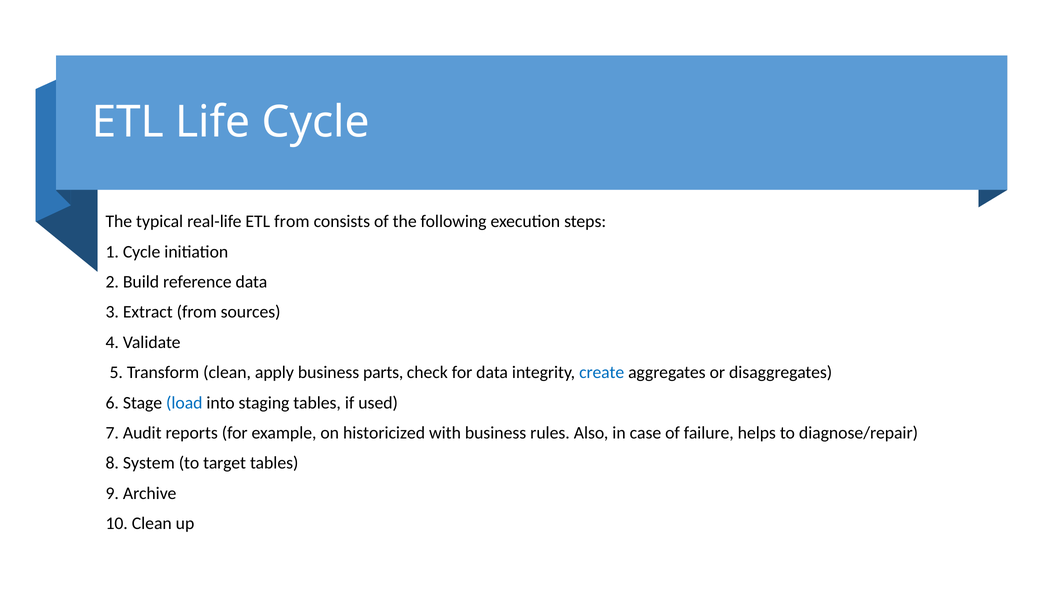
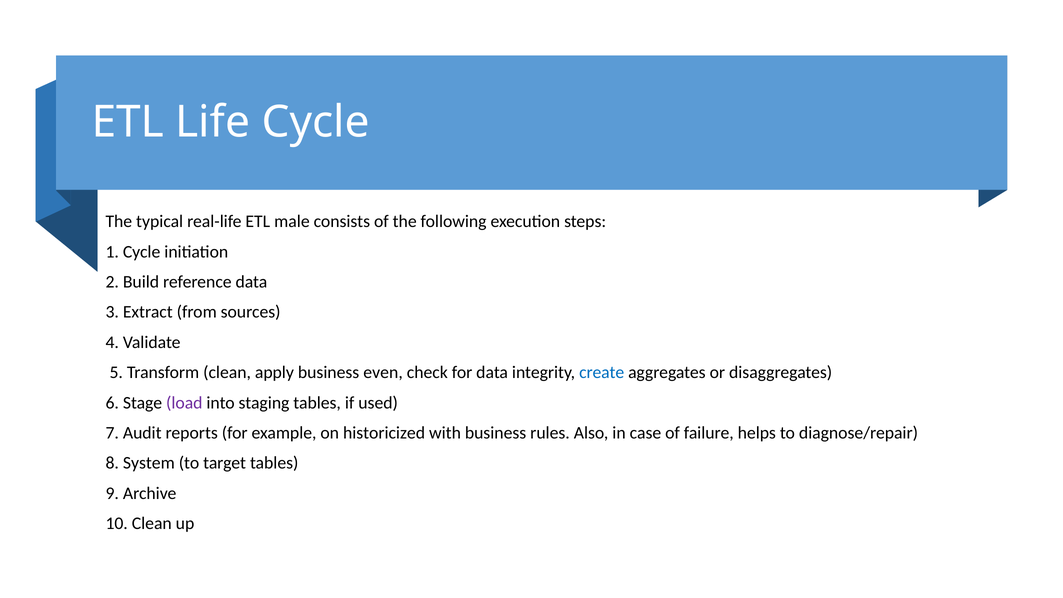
ETL from: from -> male
parts: parts -> even
load colour: blue -> purple
